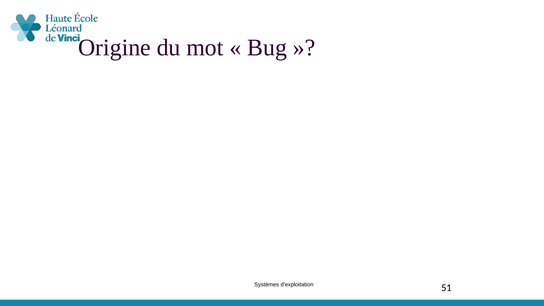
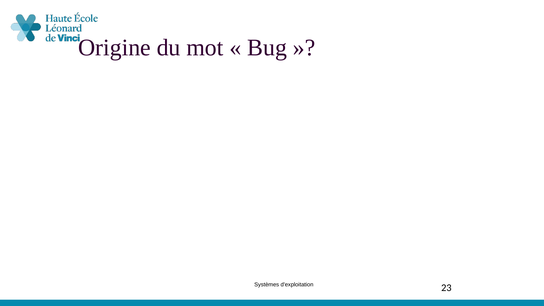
51: 51 -> 23
